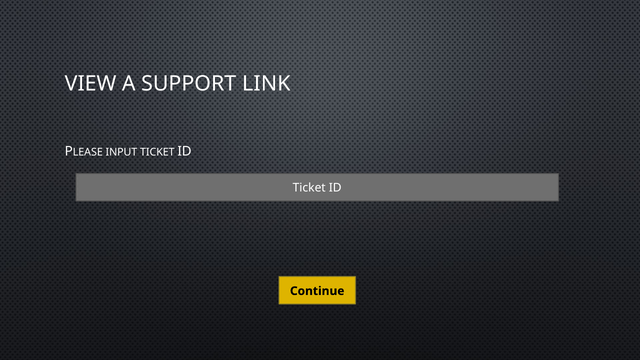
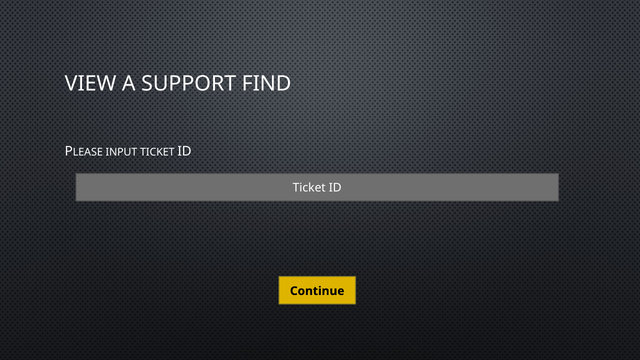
LINK: LINK -> FIND
